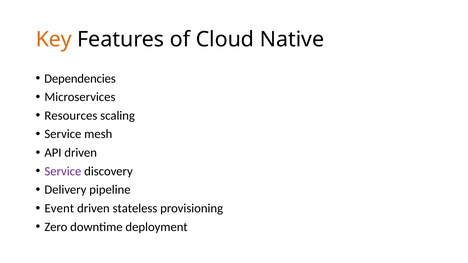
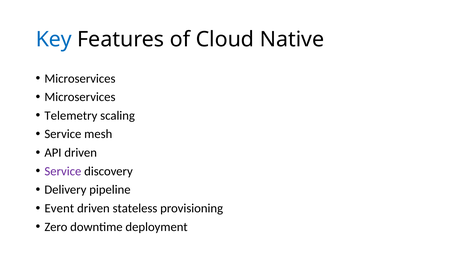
Key colour: orange -> blue
Dependencies at (80, 79): Dependencies -> Microservices
Resources: Resources -> Telemetry
